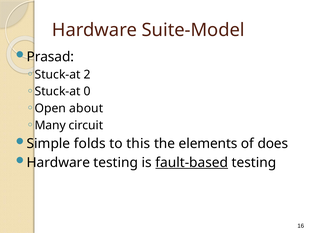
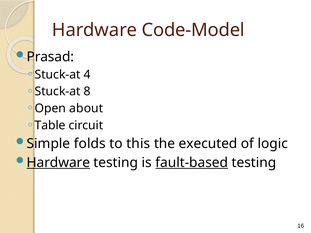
Suite-Model: Suite-Model -> Code-Model
2: 2 -> 4
0: 0 -> 8
Many: Many -> Table
elements: elements -> executed
does: does -> logic
Hardware at (58, 163) underline: none -> present
